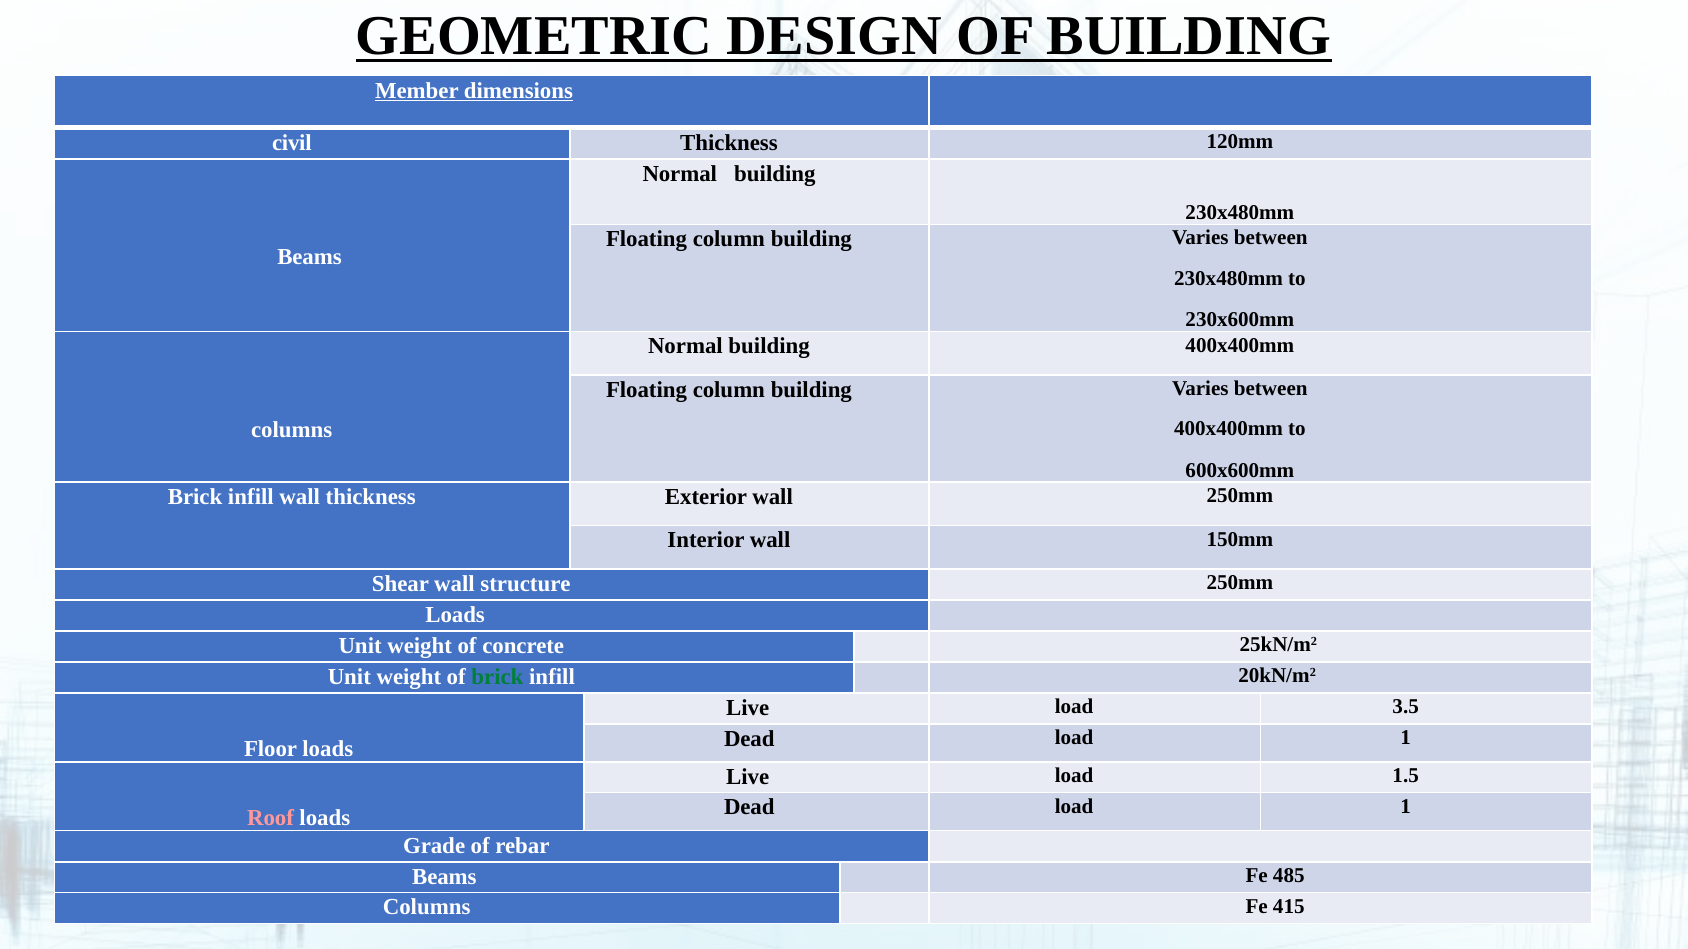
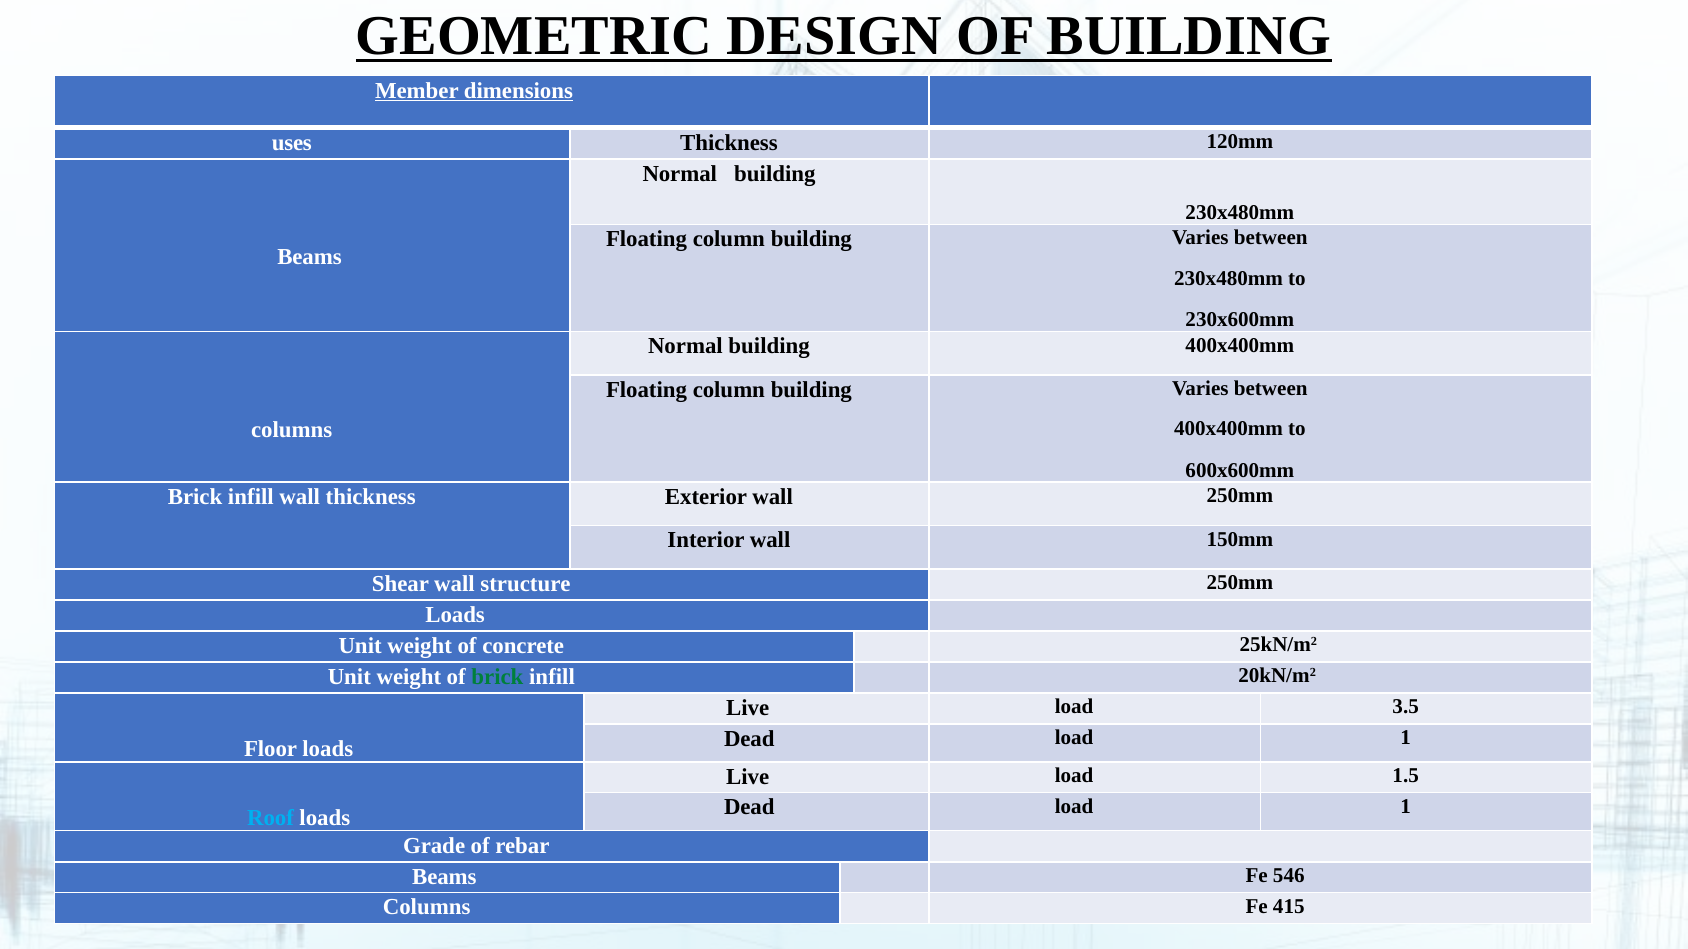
civil: civil -> uses
Roof colour: pink -> light blue
485: 485 -> 546
